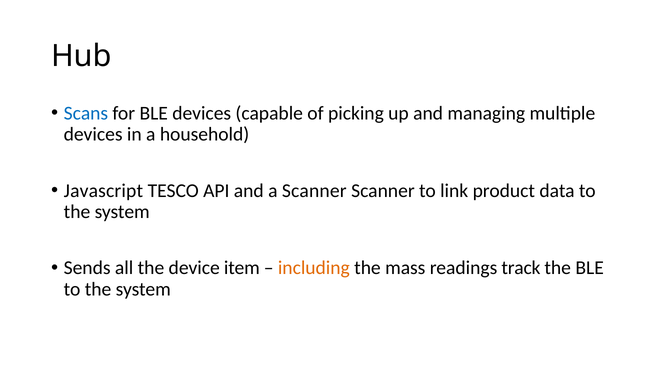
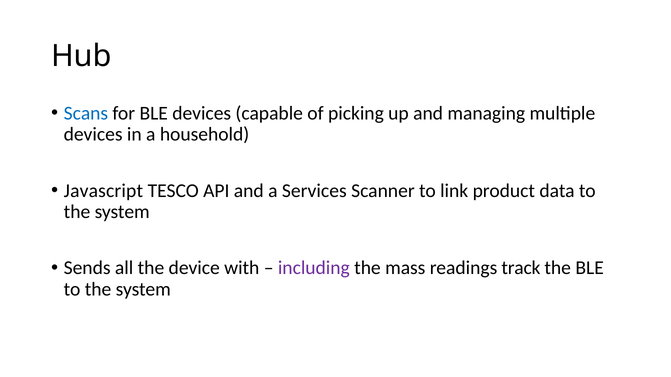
a Scanner: Scanner -> Services
item: item -> with
including colour: orange -> purple
